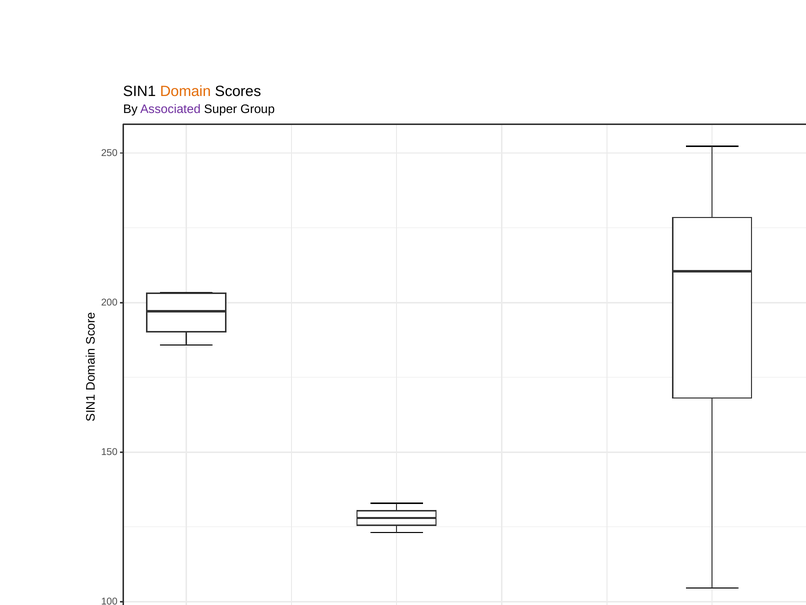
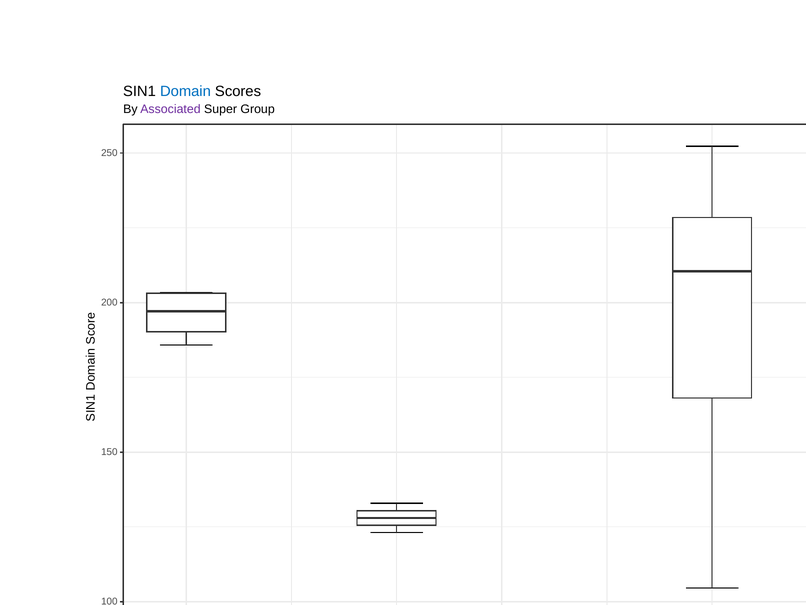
Domain colour: orange -> blue
